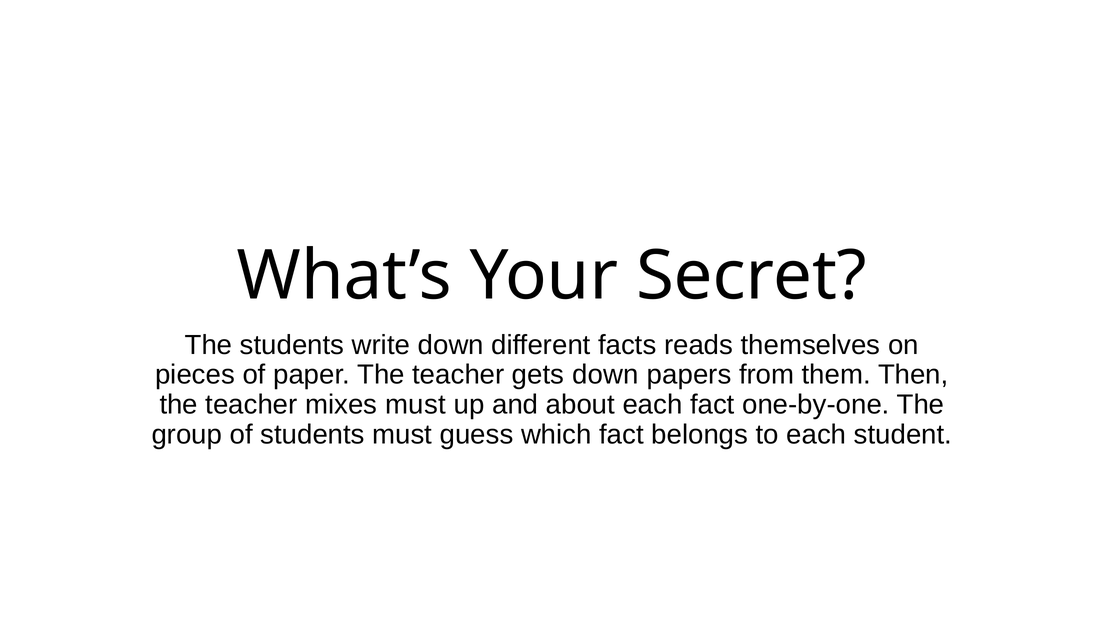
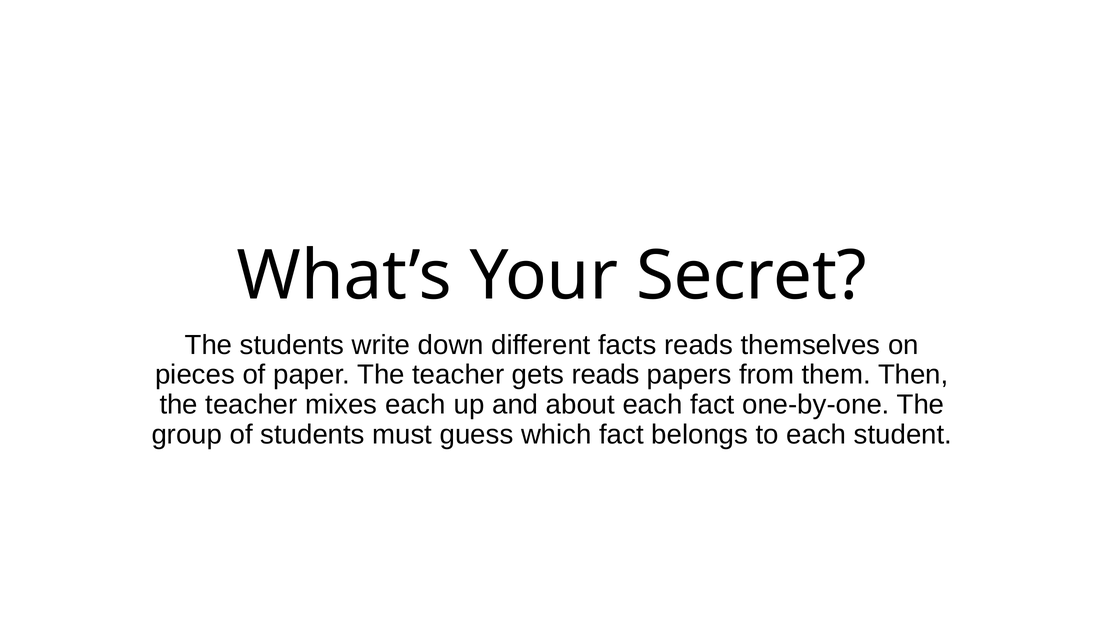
gets down: down -> reads
mixes must: must -> each
